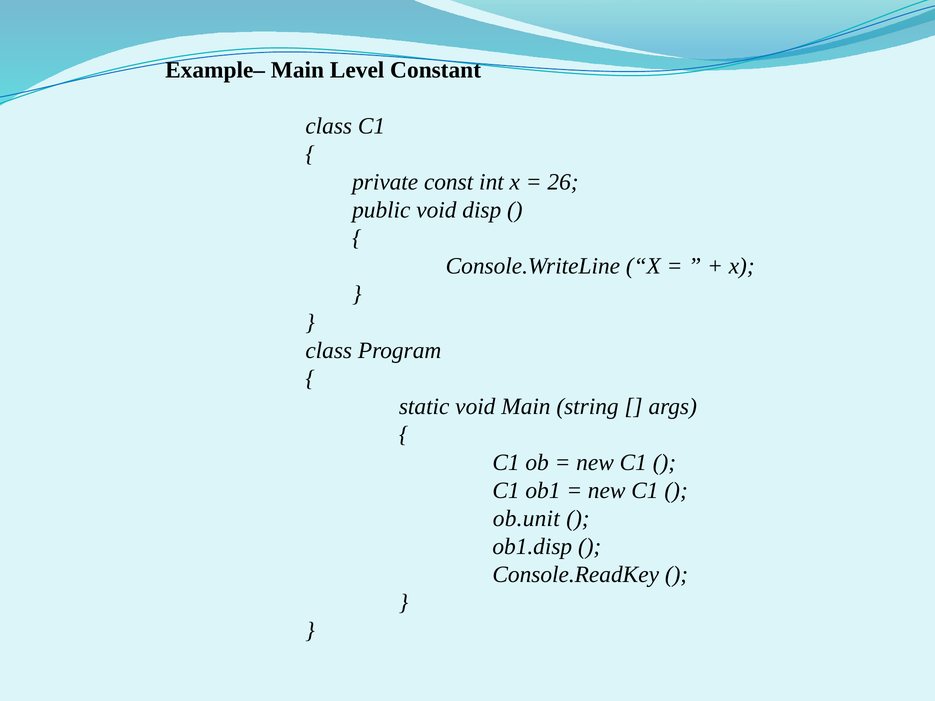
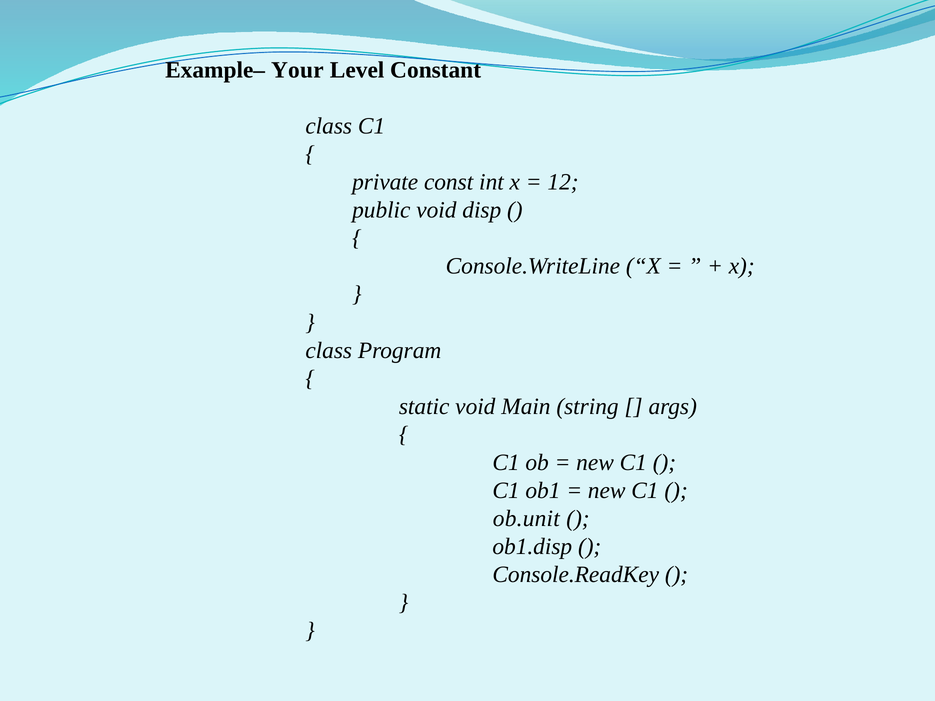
Example– Main: Main -> Your
26: 26 -> 12
